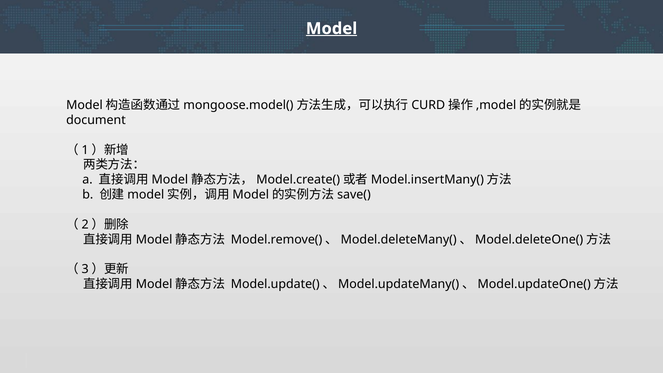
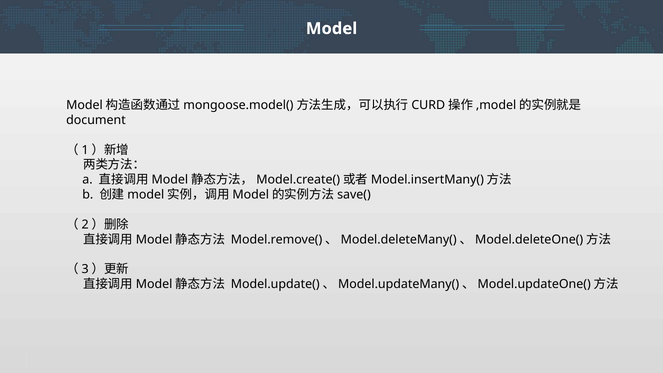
Model underline: present -> none
